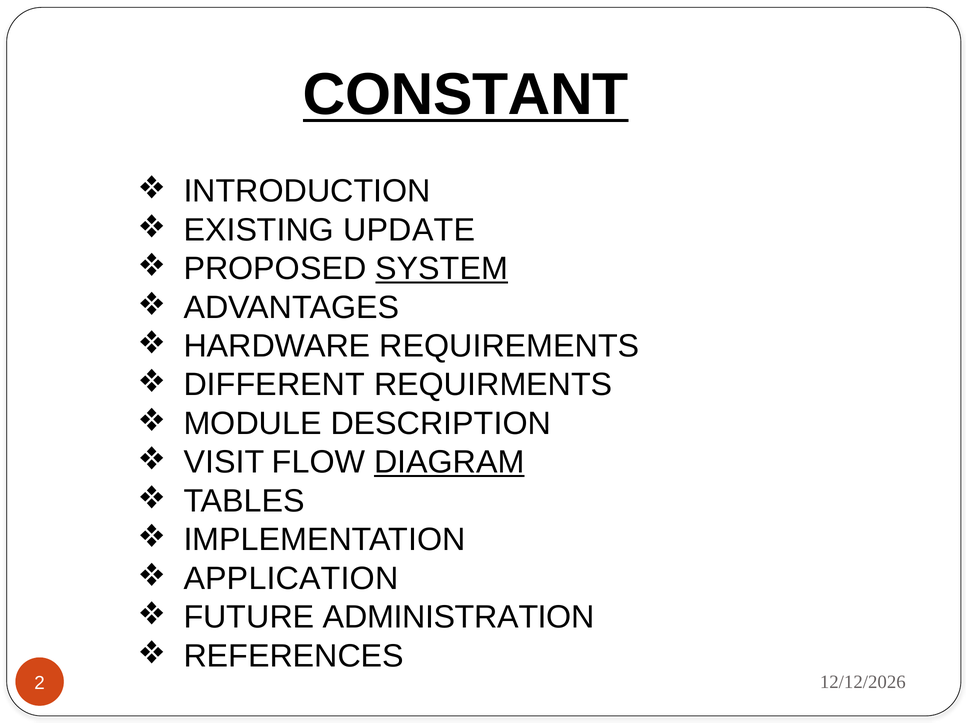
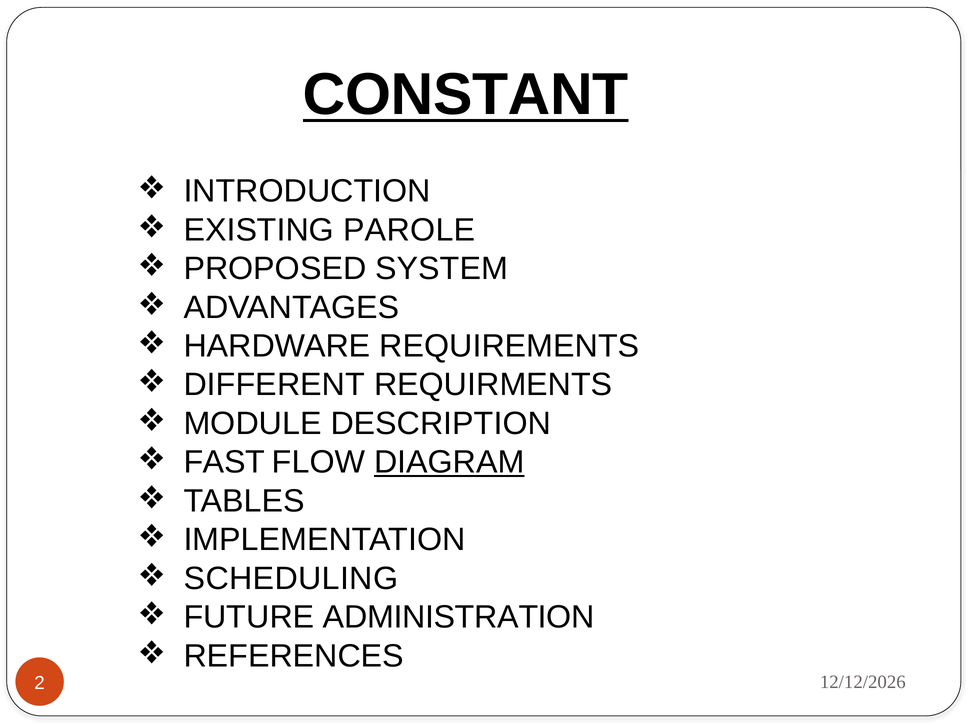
UPDATE: UPDATE -> PAROLE
SYSTEM underline: present -> none
VISIT: VISIT -> FAST
APPLICATION: APPLICATION -> SCHEDULING
